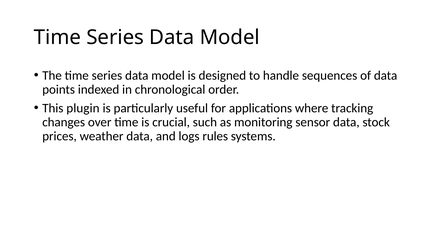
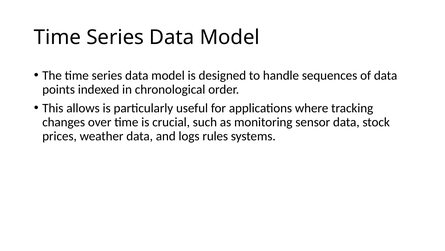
plugin: plugin -> allows
